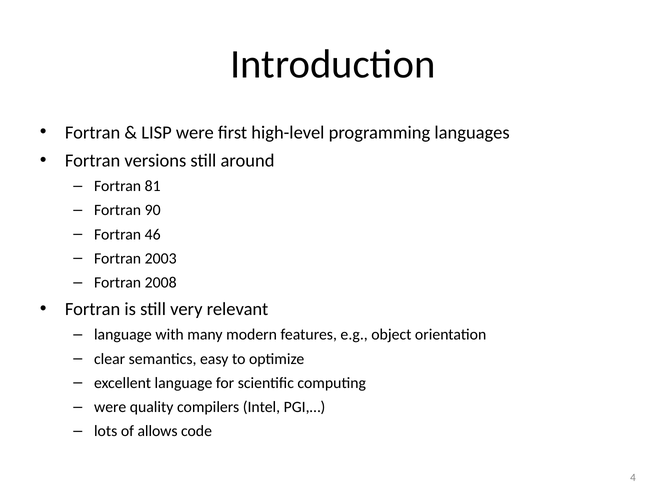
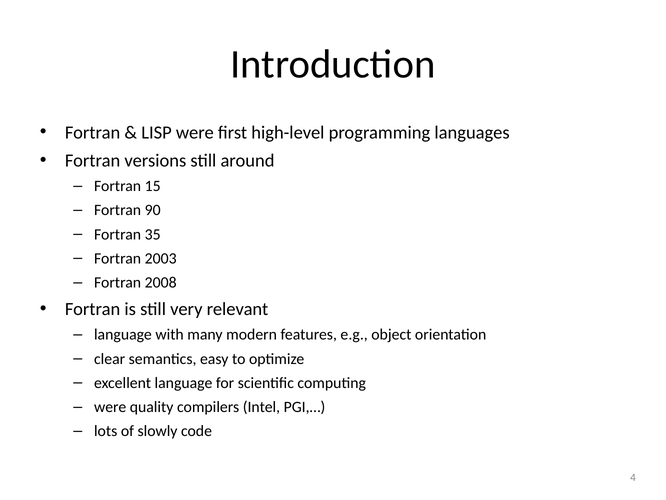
81: 81 -> 15
46: 46 -> 35
allows: allows -> slowly
